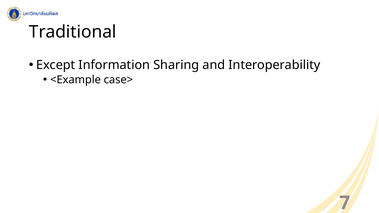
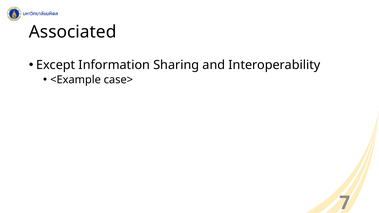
Traditional: Traditional -> Associated
